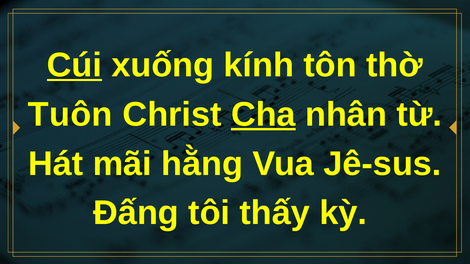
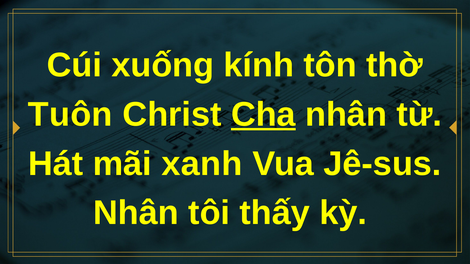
Cúi underline: present -> none
hằng: hằng -> xanh
Đấng at (136, 213): Đấng -> Nhân
